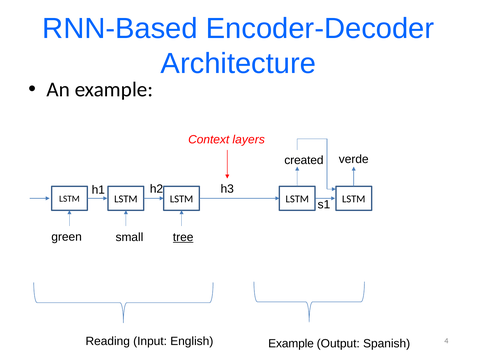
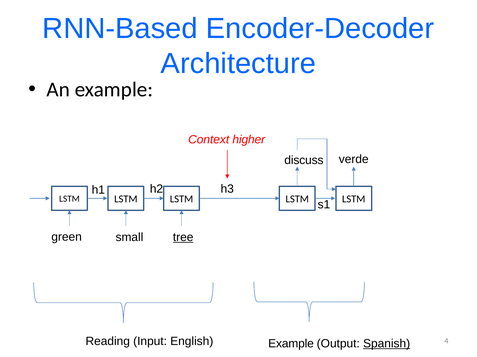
layers: layers -> higher
created: created -> discuss
Spanish underline: none -> present
